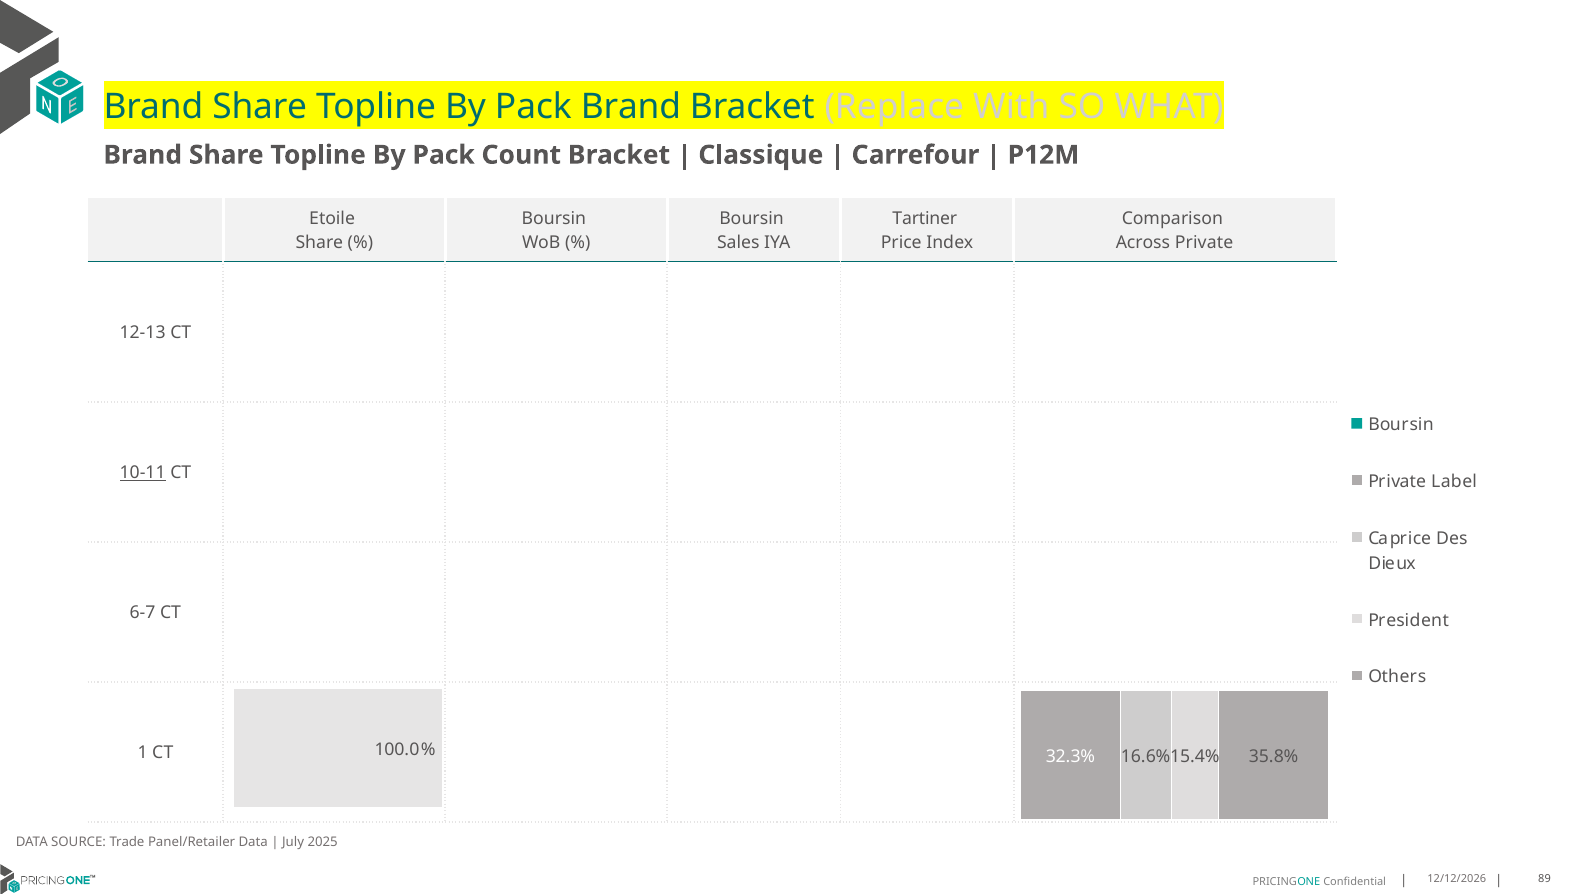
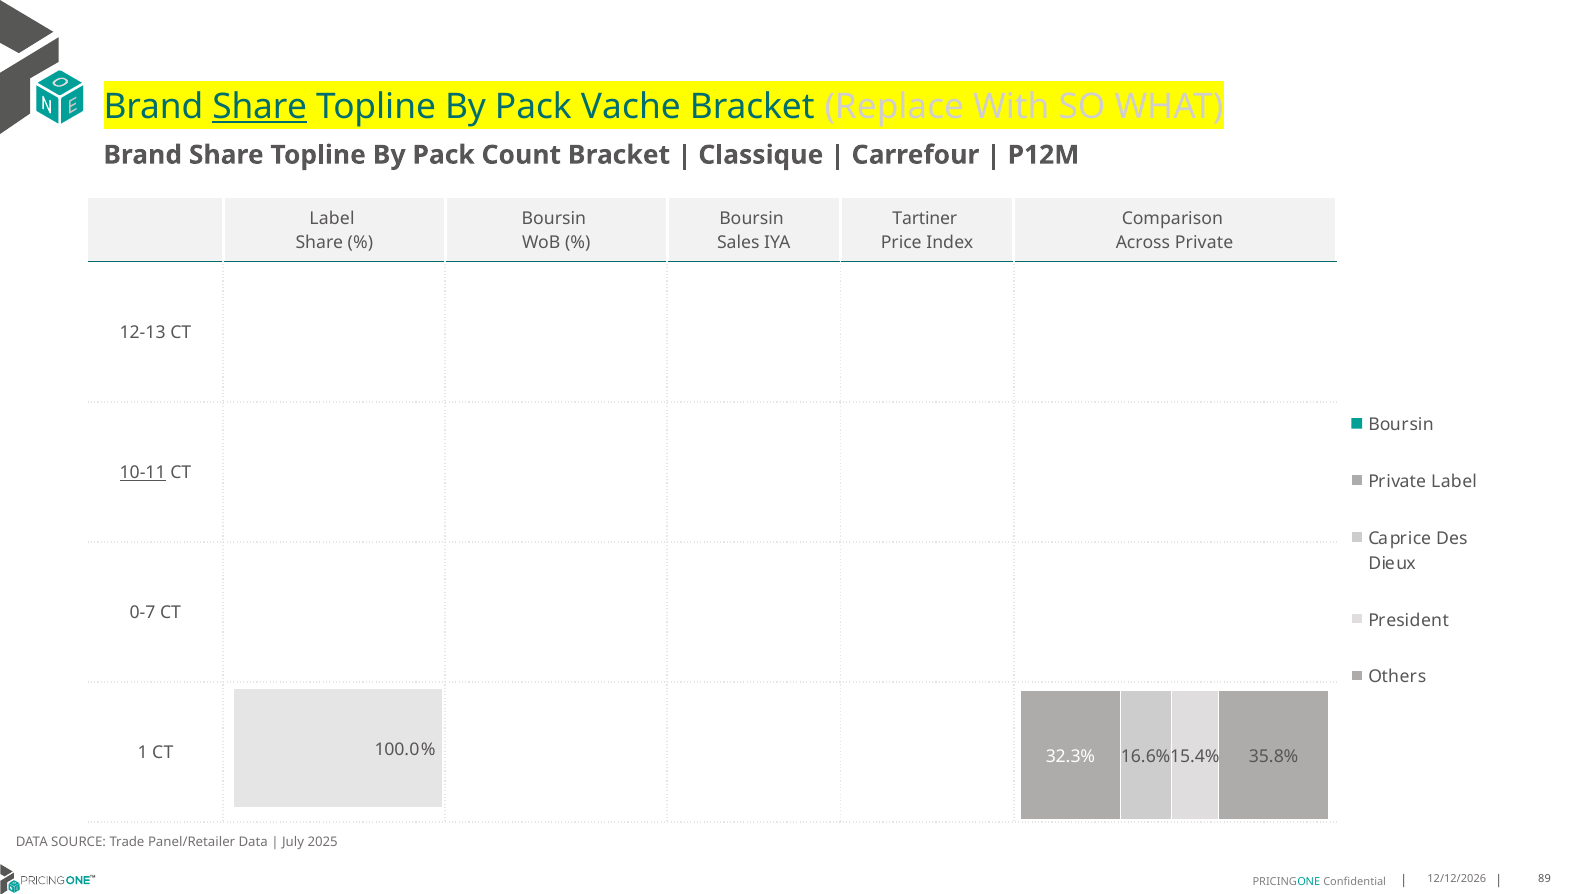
Share at (260, 107) underline: none -> present
Pack Brand: Brand -> Vache
Etoile at (332, 218): Etoile -> Label
6-7: 6-7 -> 0-7
